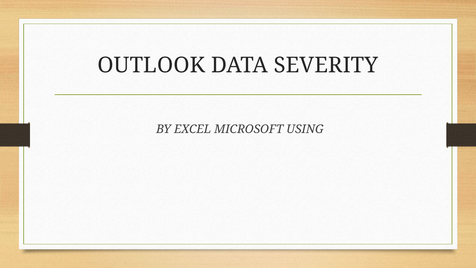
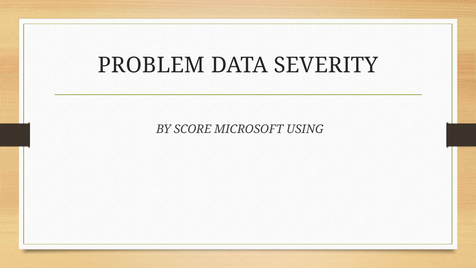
OUTLOOK: OUTLOOK -> PROBLEM
EXCEL: EXCEL -> SCORE
